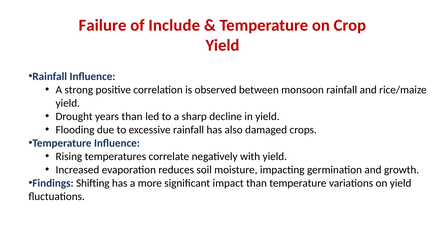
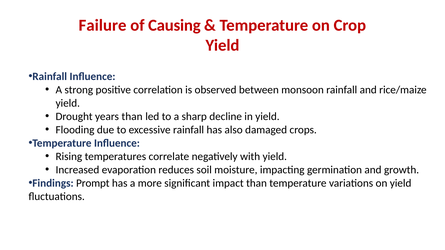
Include: Include -> Causing
Shifting: Shifting -> Prompt
